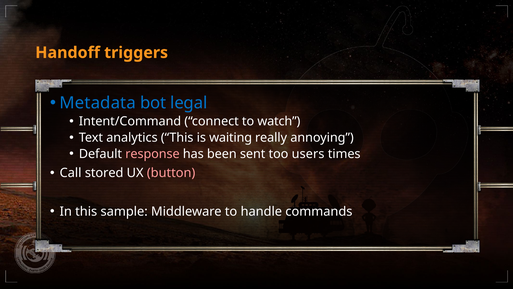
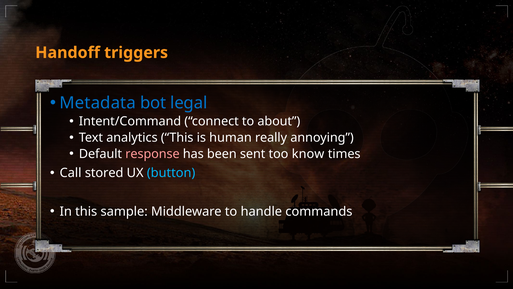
watch: watch -> about
waiting: waiting -> human
users: users -> know
button colour: pink -> light blue
